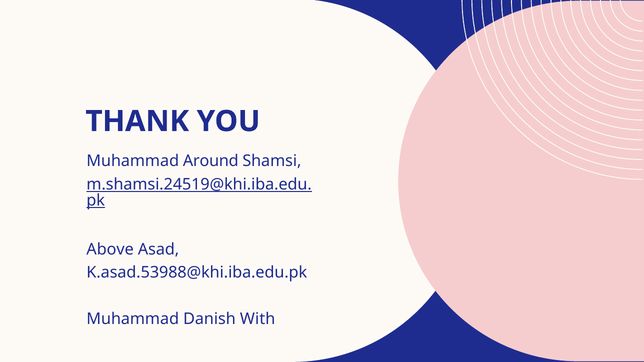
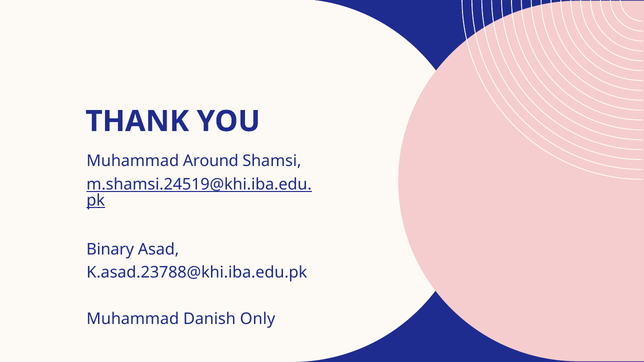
Above: Above -> Binary
K.asad.53988@khi.iba.edu.pk: K.asad.53988@khi.iba.edu.pk -> K.asad.23788@khi.iba.edu.pk
With: With -> Only
